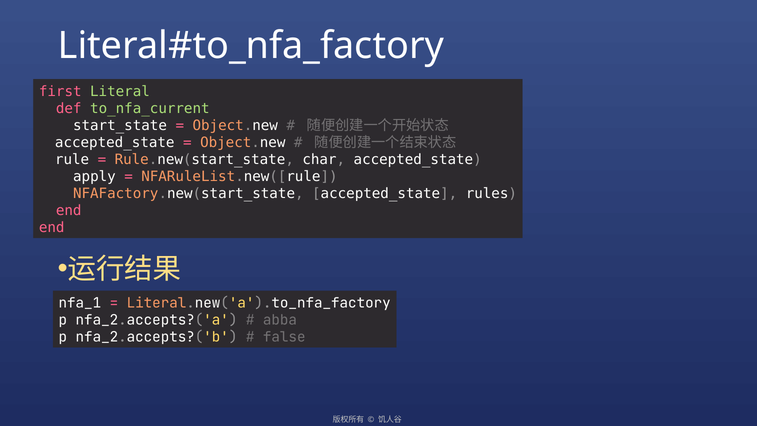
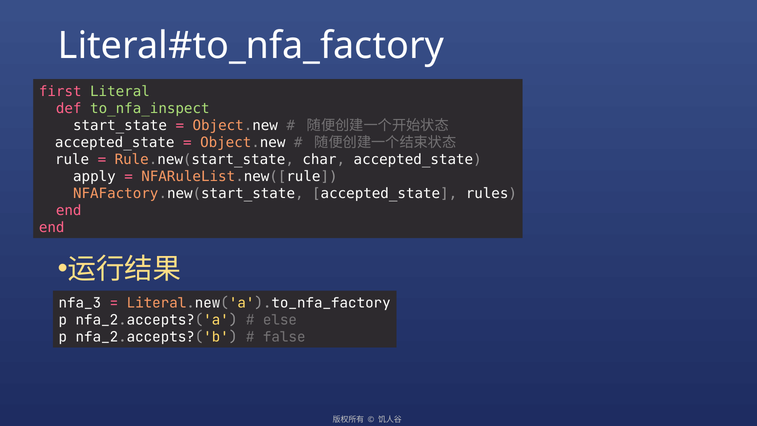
to_nfa_current: to_nfa_current -> to_nfa_inspect
nfa_1: nfa_1 -> nfa_3
abba: abba -> else
